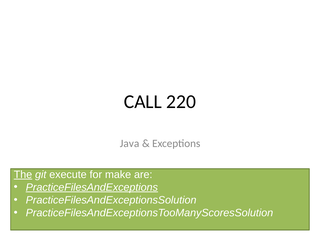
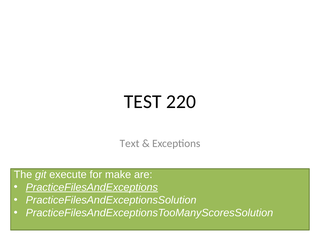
CALL: CALL -> TEST
Java: Java -> Text
The underline: present -> none
